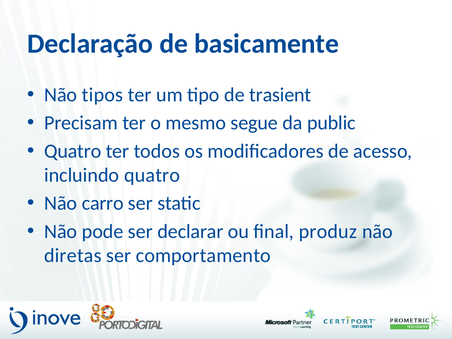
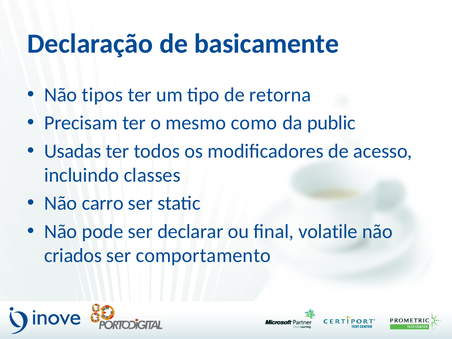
trasient: trasient -> retorna
segue: segue -> como
Quatro at (73, 151): Quatro -> Usadas
incluindo quatro: quatro -> classes
produz: produz -> volatile
diretas: diretas -> criados
